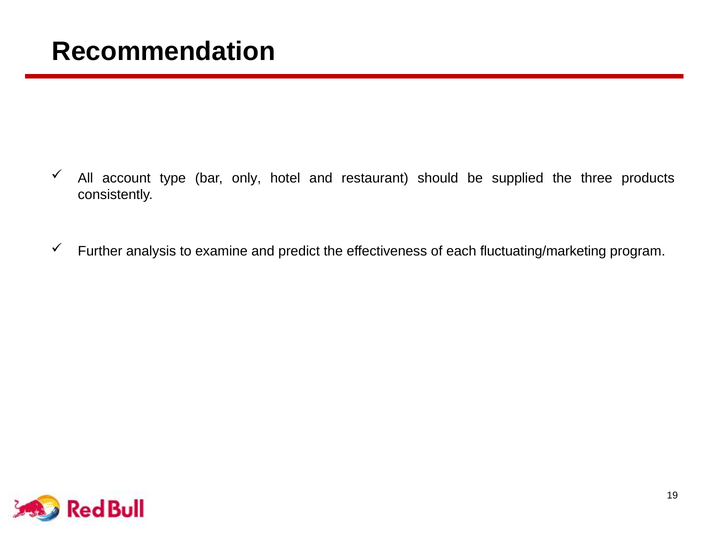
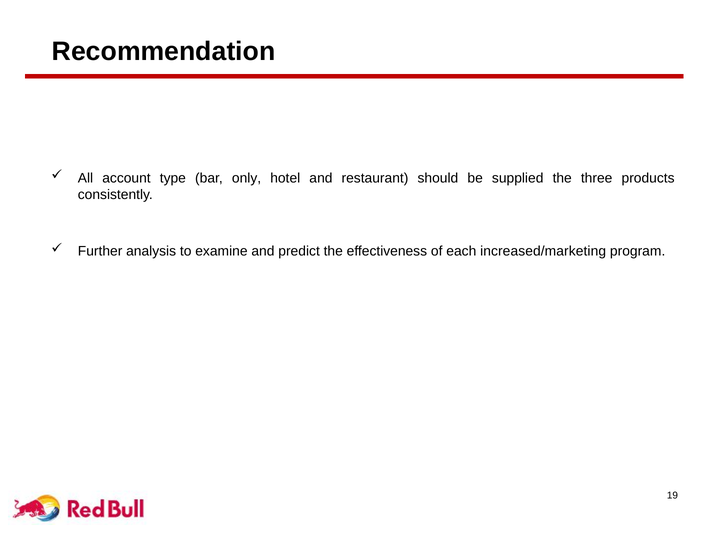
fluctuating/marketing: fluctuating/marketing -> increased/marketing
